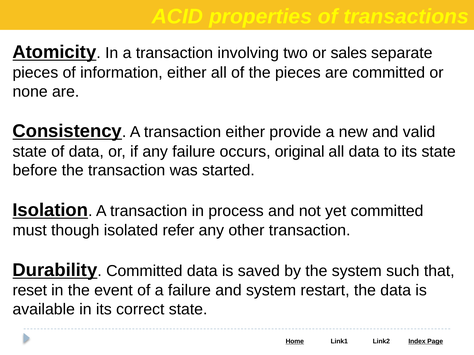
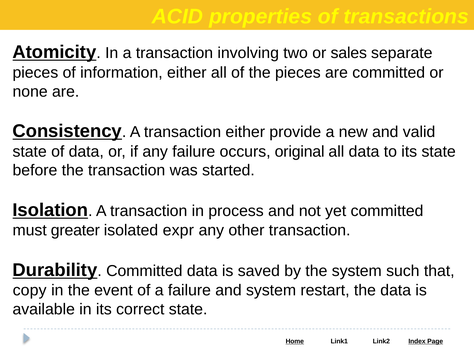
though: though -> greater
refer: refer -> expr
reset: reset -> copy
